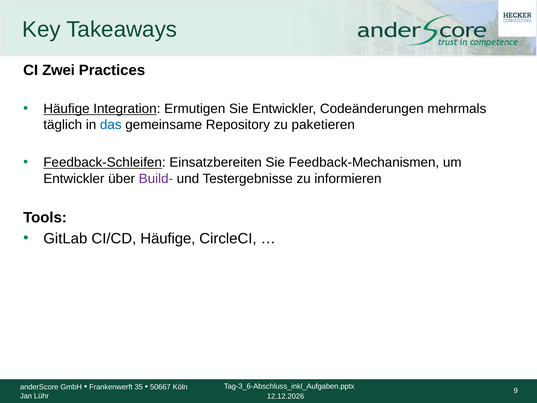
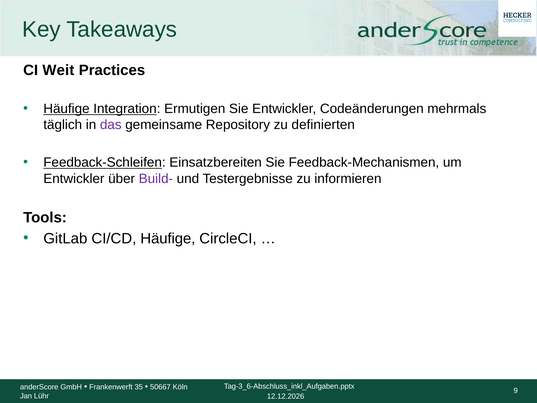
Zwei: Zwei -> Weit
das colour: blue -> purple
paketieren: paketieren -> definierten
